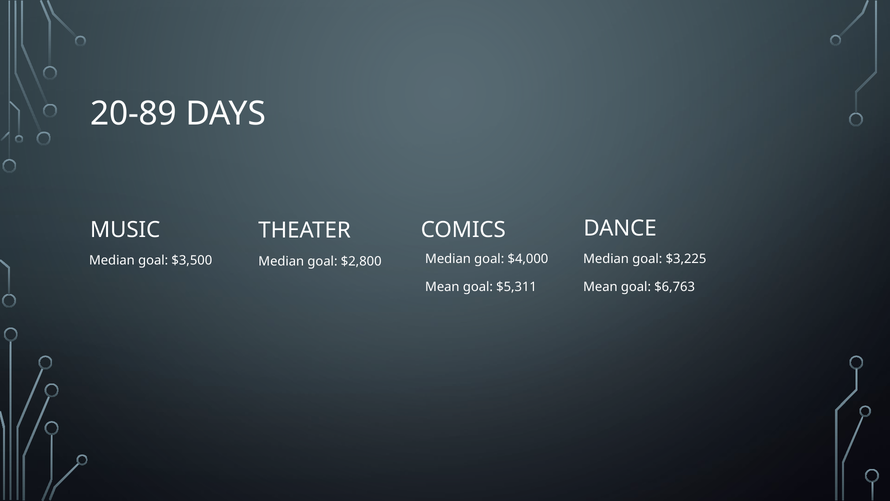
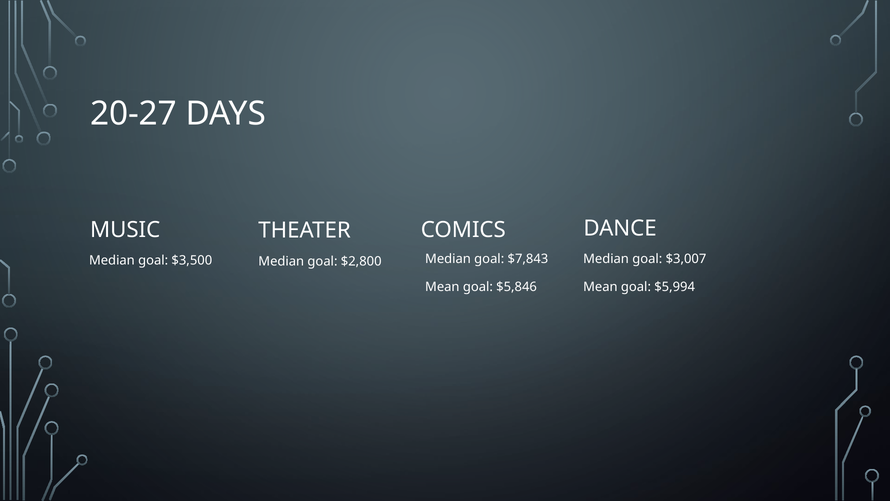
20-89: 20-89 -> 20-27
$4,000: $4,000 -> $7,843
$3,225: $3,225 -> $3,007
$5,311: $5,311 -> $5,846
$6,763: $6,763 -> $5,994
